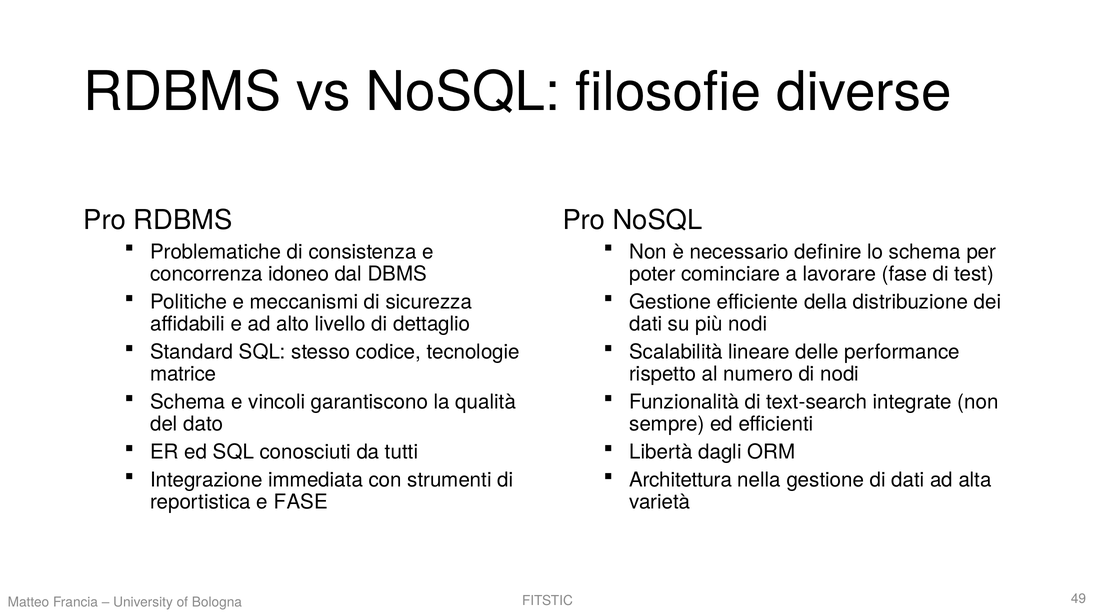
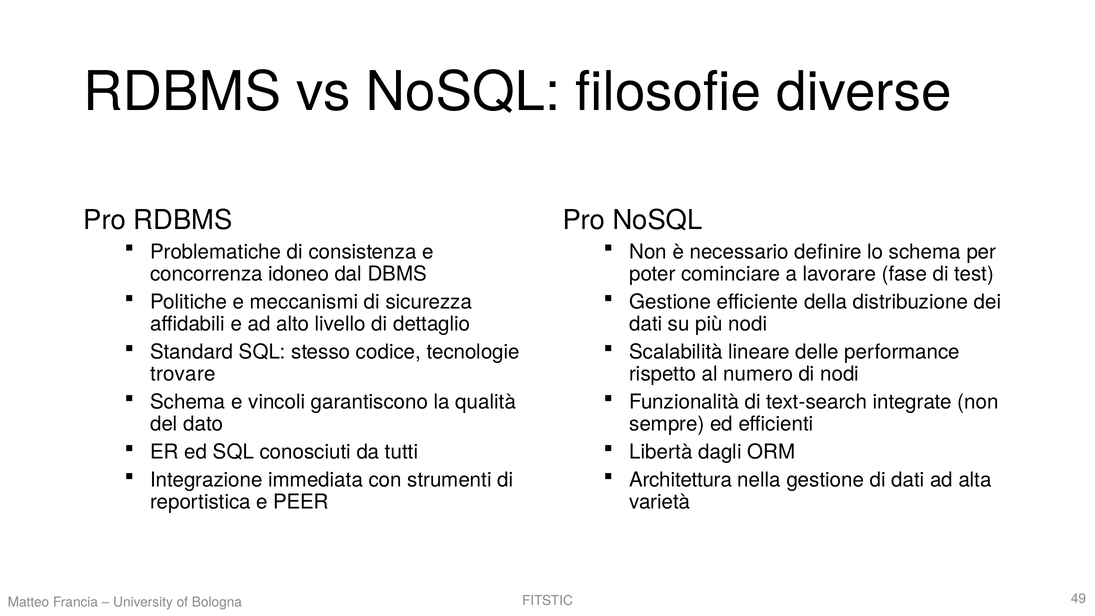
matrice: matrice -> trovare
e FASE: FASE -> PEER
